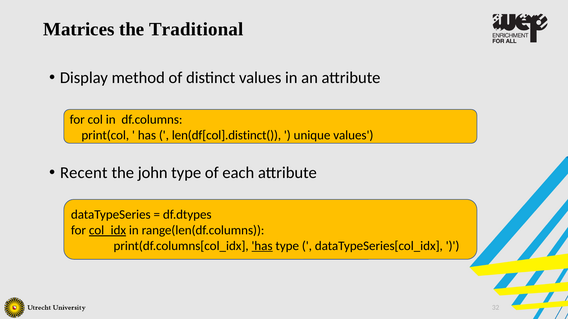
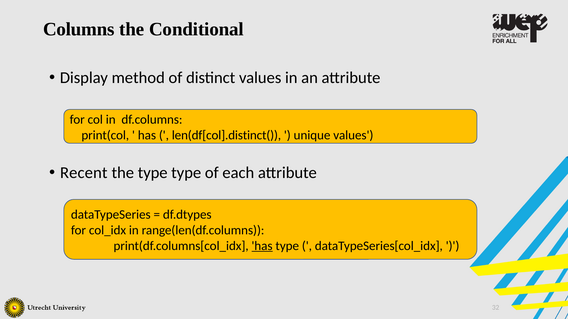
Matrices: Matrices -> Columns
Traditional: Traditional -> Conditional
the john: john -> type
col_idx underline: present -> none
